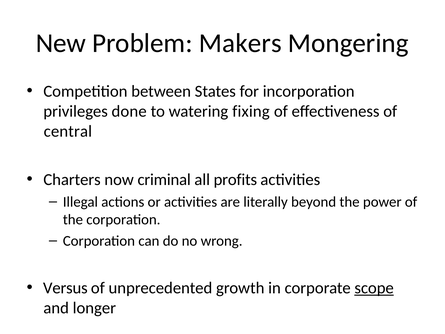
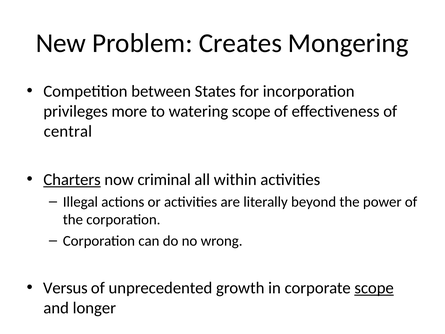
Makers: Makers -> Creates
done: done -> more
watering fixing: fixing -> scope
Charters underline: none -> present
profits: profits -> within
